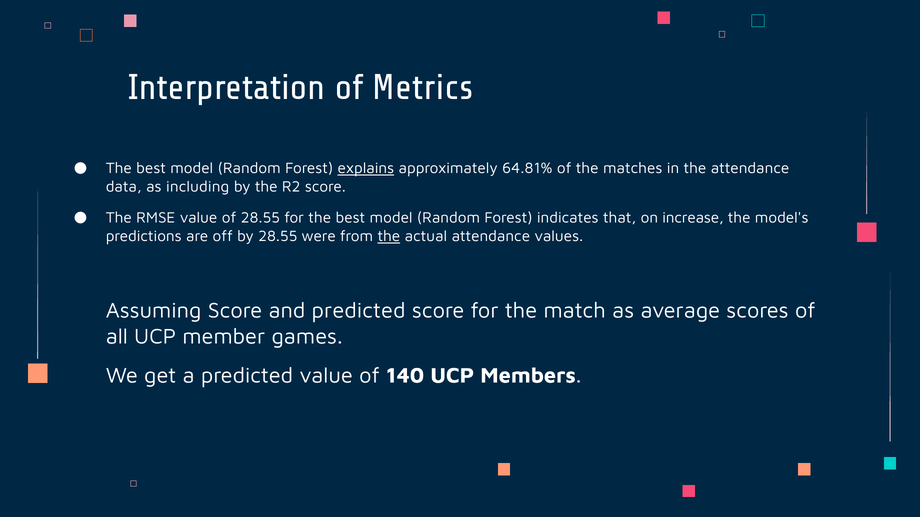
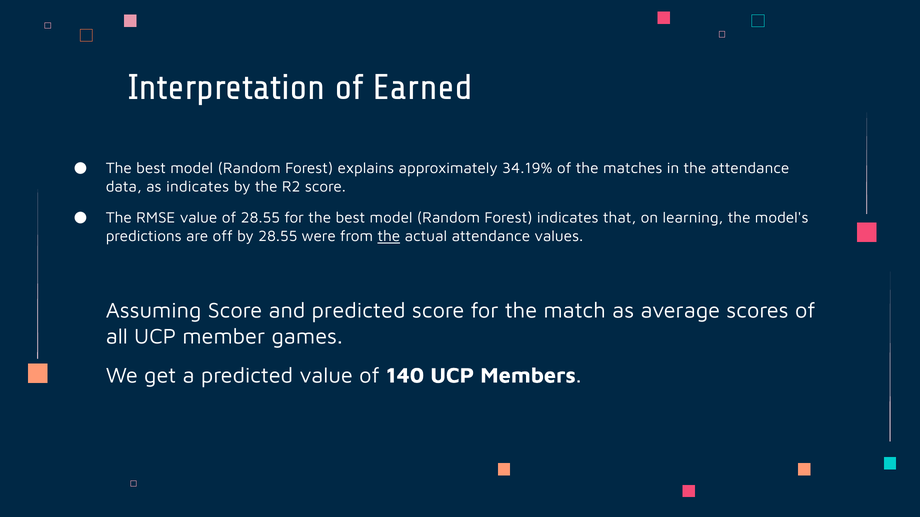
Metrics: Metrics -> Earned
explains underline: present -> none
64.81%: 64.81% -> 34.19%
as including: including -> indicates
increase: increase -> learning
